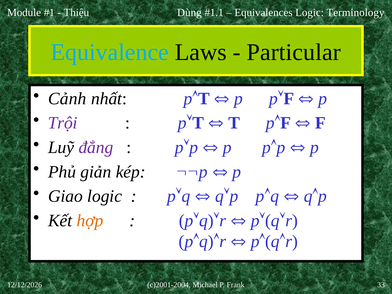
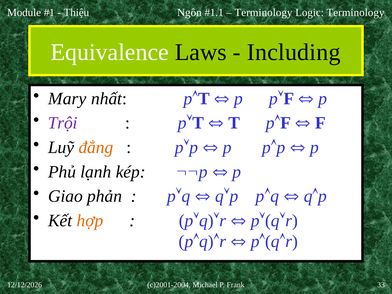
Dùng: Dùng -> Ngôn
Equivalences at (264, 13): Equivalences -> Terminology
Equivalence colour: light blue -> white
Particular: Particular -> Including
Cảnh: Cảnh -> Mary
đẳng colour: purple -> orange
giản: giản -> lạnh
Giao logic: logic -> phản
